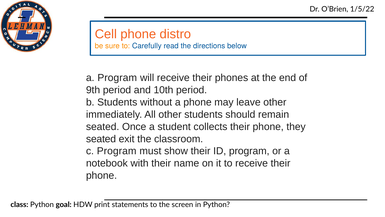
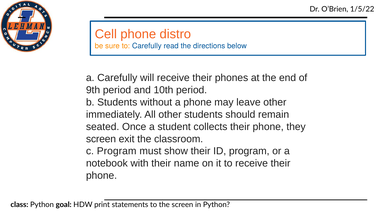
a Program: Program -> Carefully
seated at (101, 139): seated -> screen
